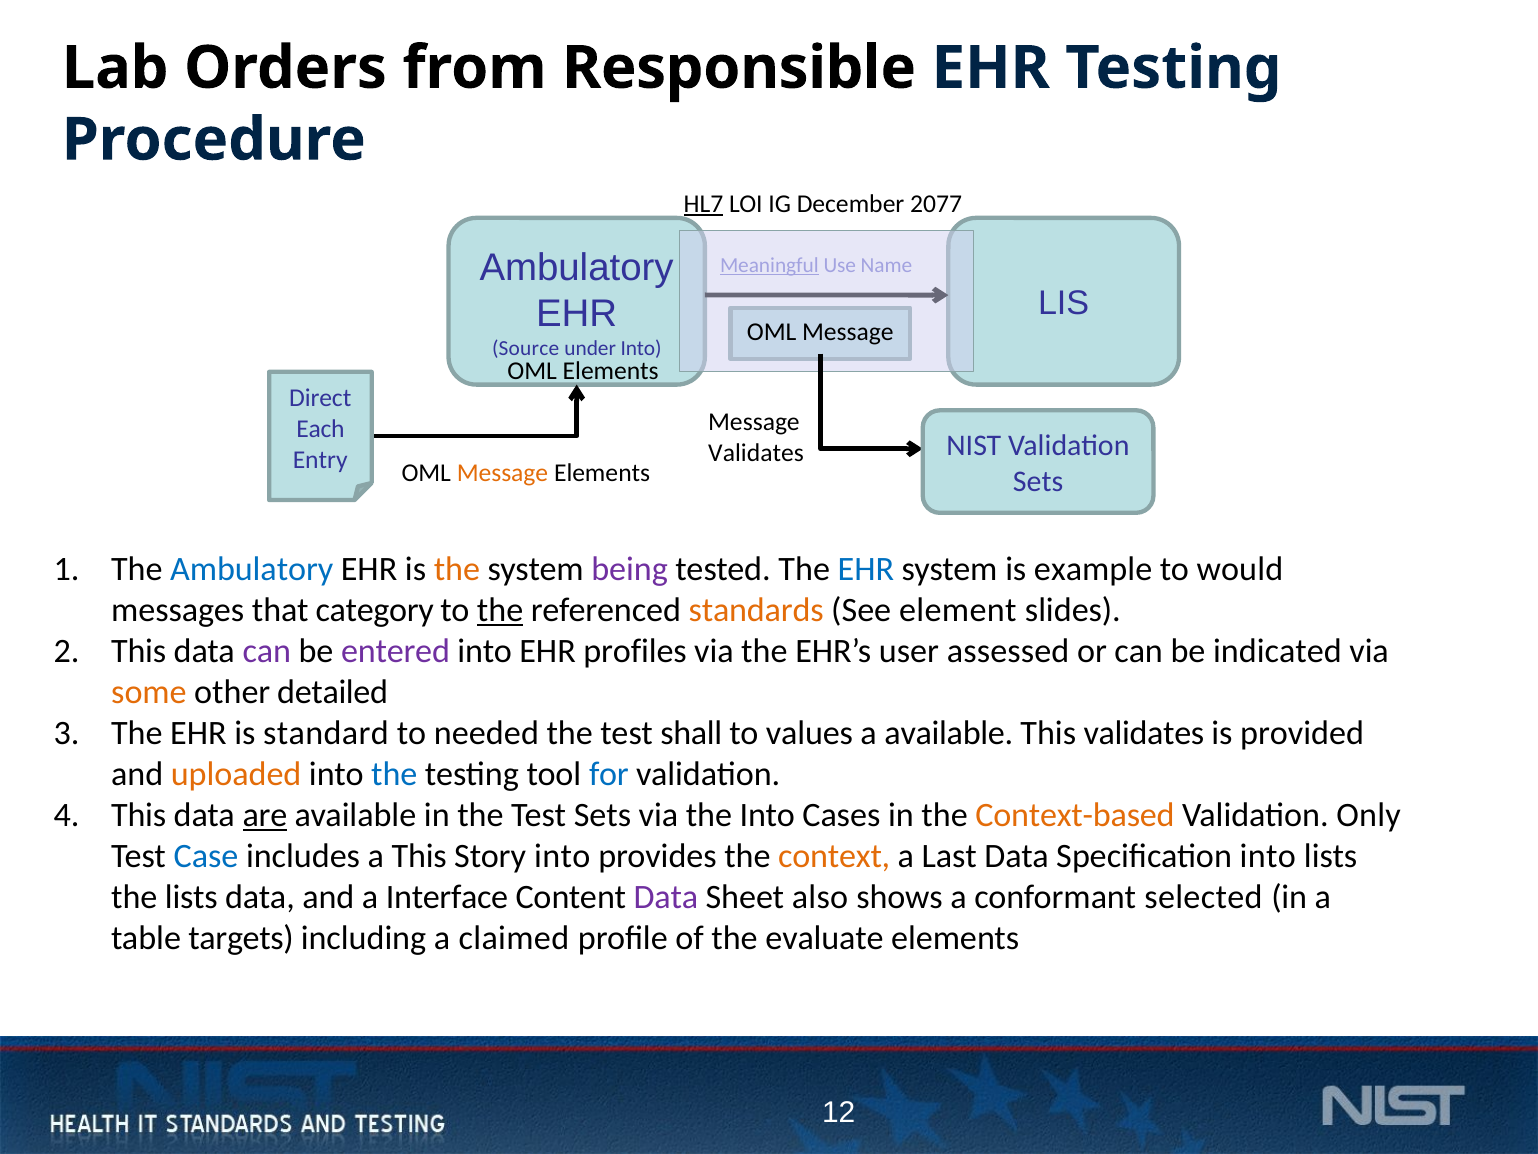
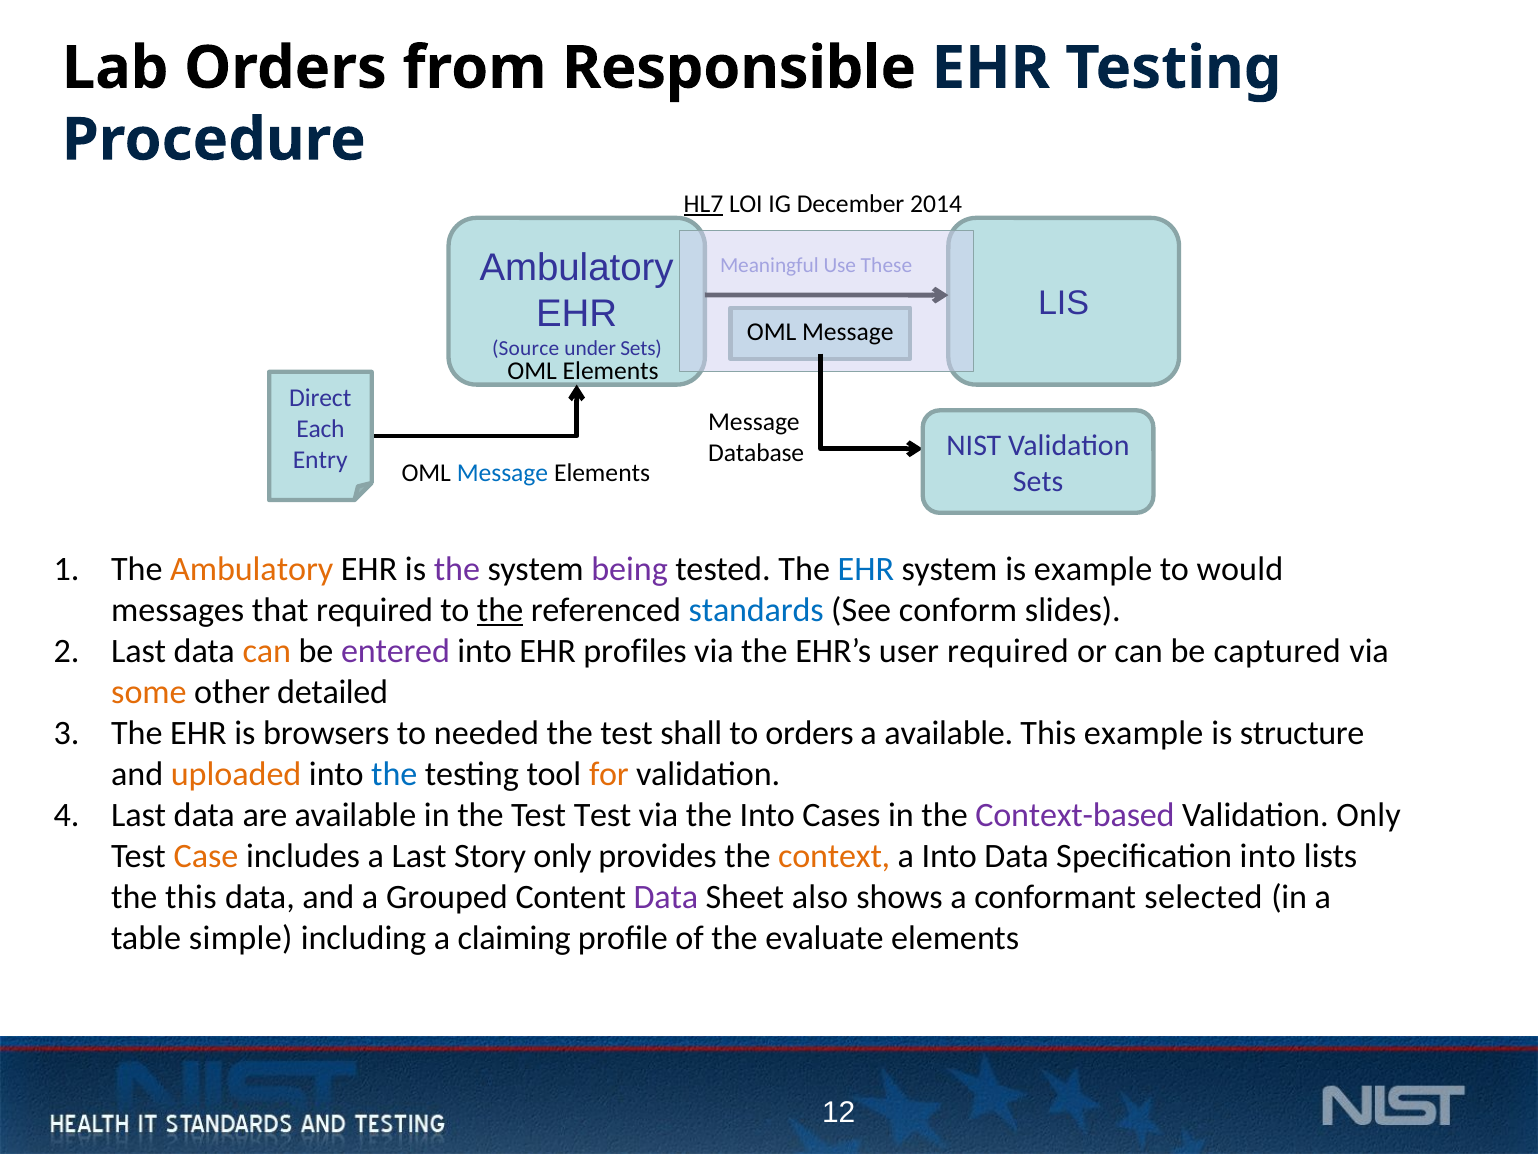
2077: 2077 -> 2014
Meaningful underline: present -> none
Name: Name -> These
under Into: Into -> Sets
Validates at (756, 453): Validates -> Database
Message at (502, 473) colour: orange -> blue
Ambulatory at (252, 569) colour: blue -> orange
the at (457, 569) colour: orange -> purple
that category: category -> required
standards colour: orange -> blue
element: element -> conform
This at (139, 651): This -> Last
can at (267, 651) colour: purple -> orange
user assessed: assessed -> required
indicated: indicated -> captured
standard: standard -> browsers
to values: values -> orders
This validates: validates -> example
provided: provided -> structure
for colour: blue -> orange
This at (139, 815): This -> Last
are underline: present -> none
Test Sets: Sets -> Test
Context-based colour: orange -> purple
Case colour: blue -> orange
a This: This -> Last
Story into: into -> only
a Last: Last -> Into
the lists: lists -> this
Interface: Interface -> Grouped
targets: targets -> simple
claimed: claimed -> claiming
